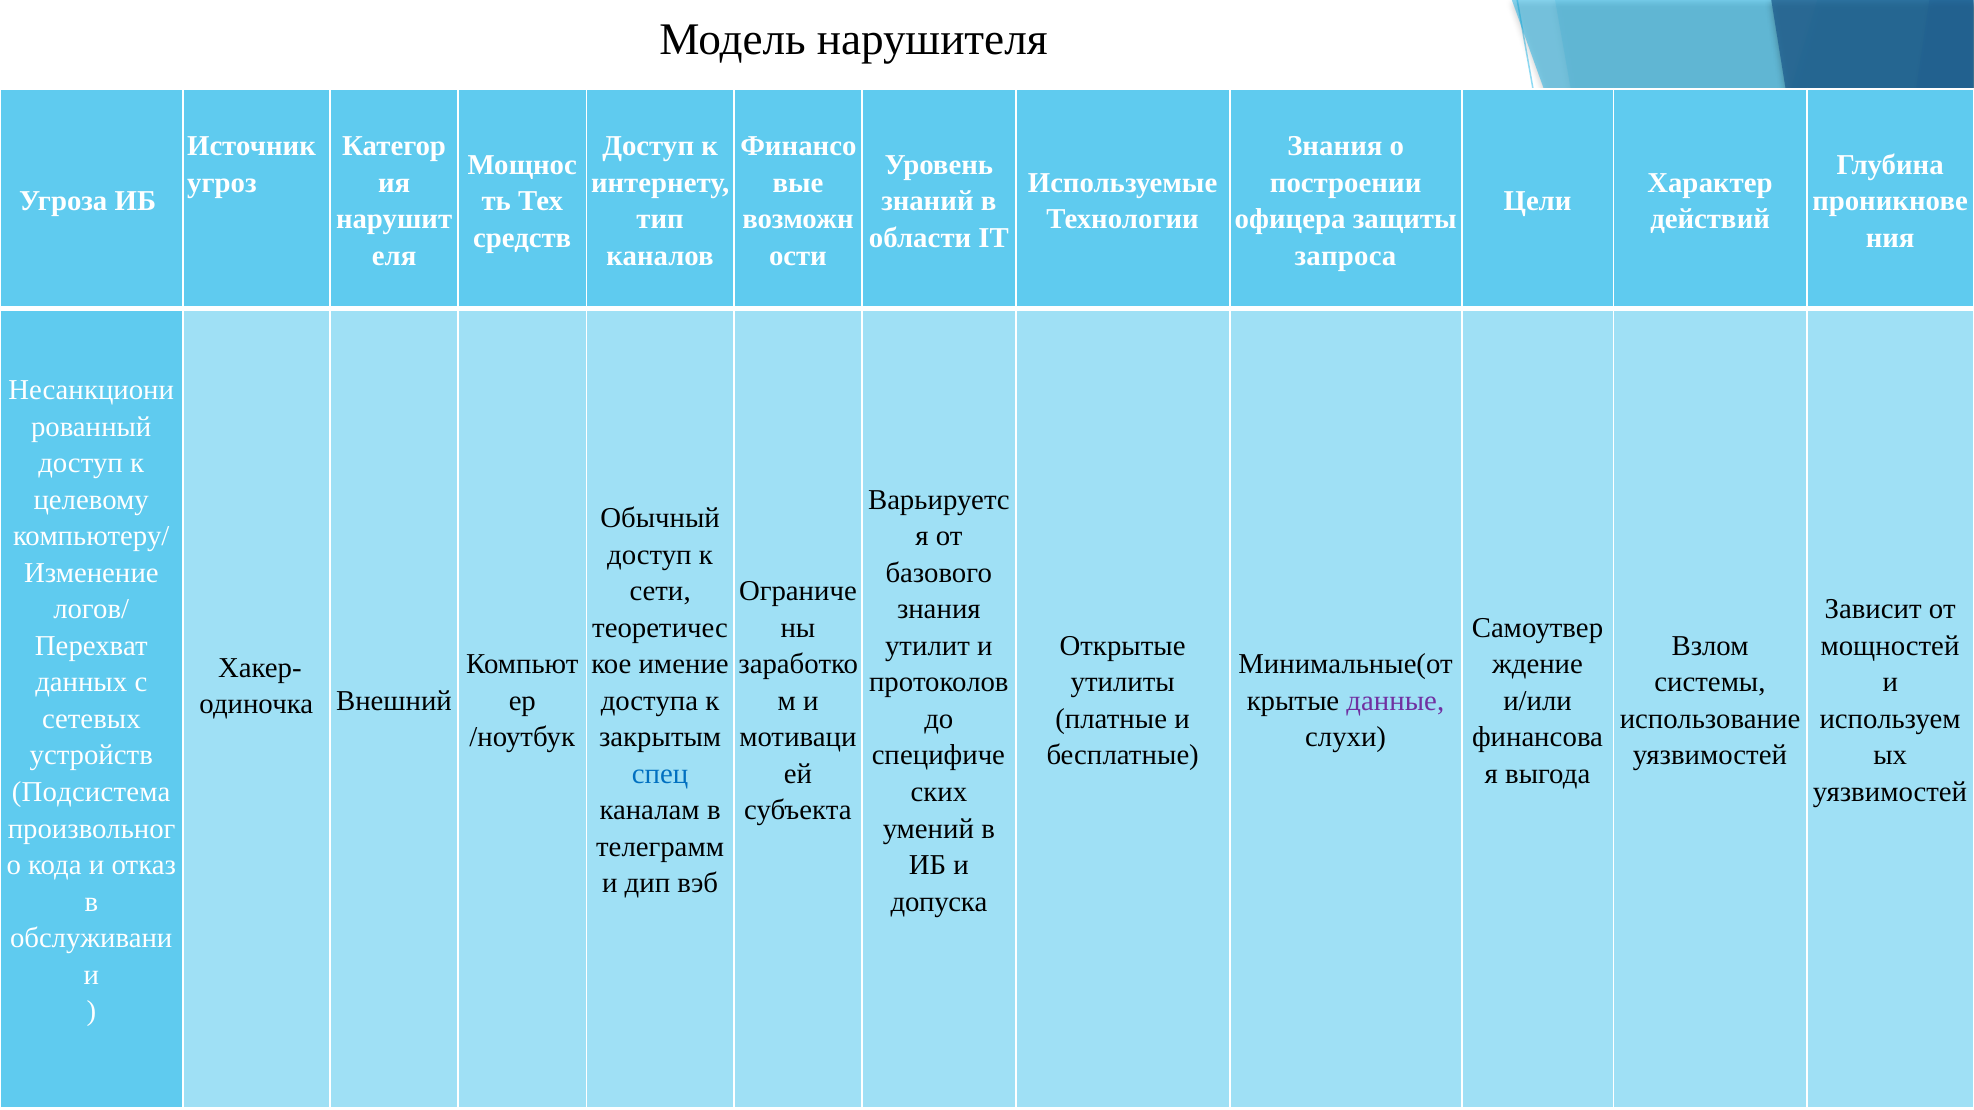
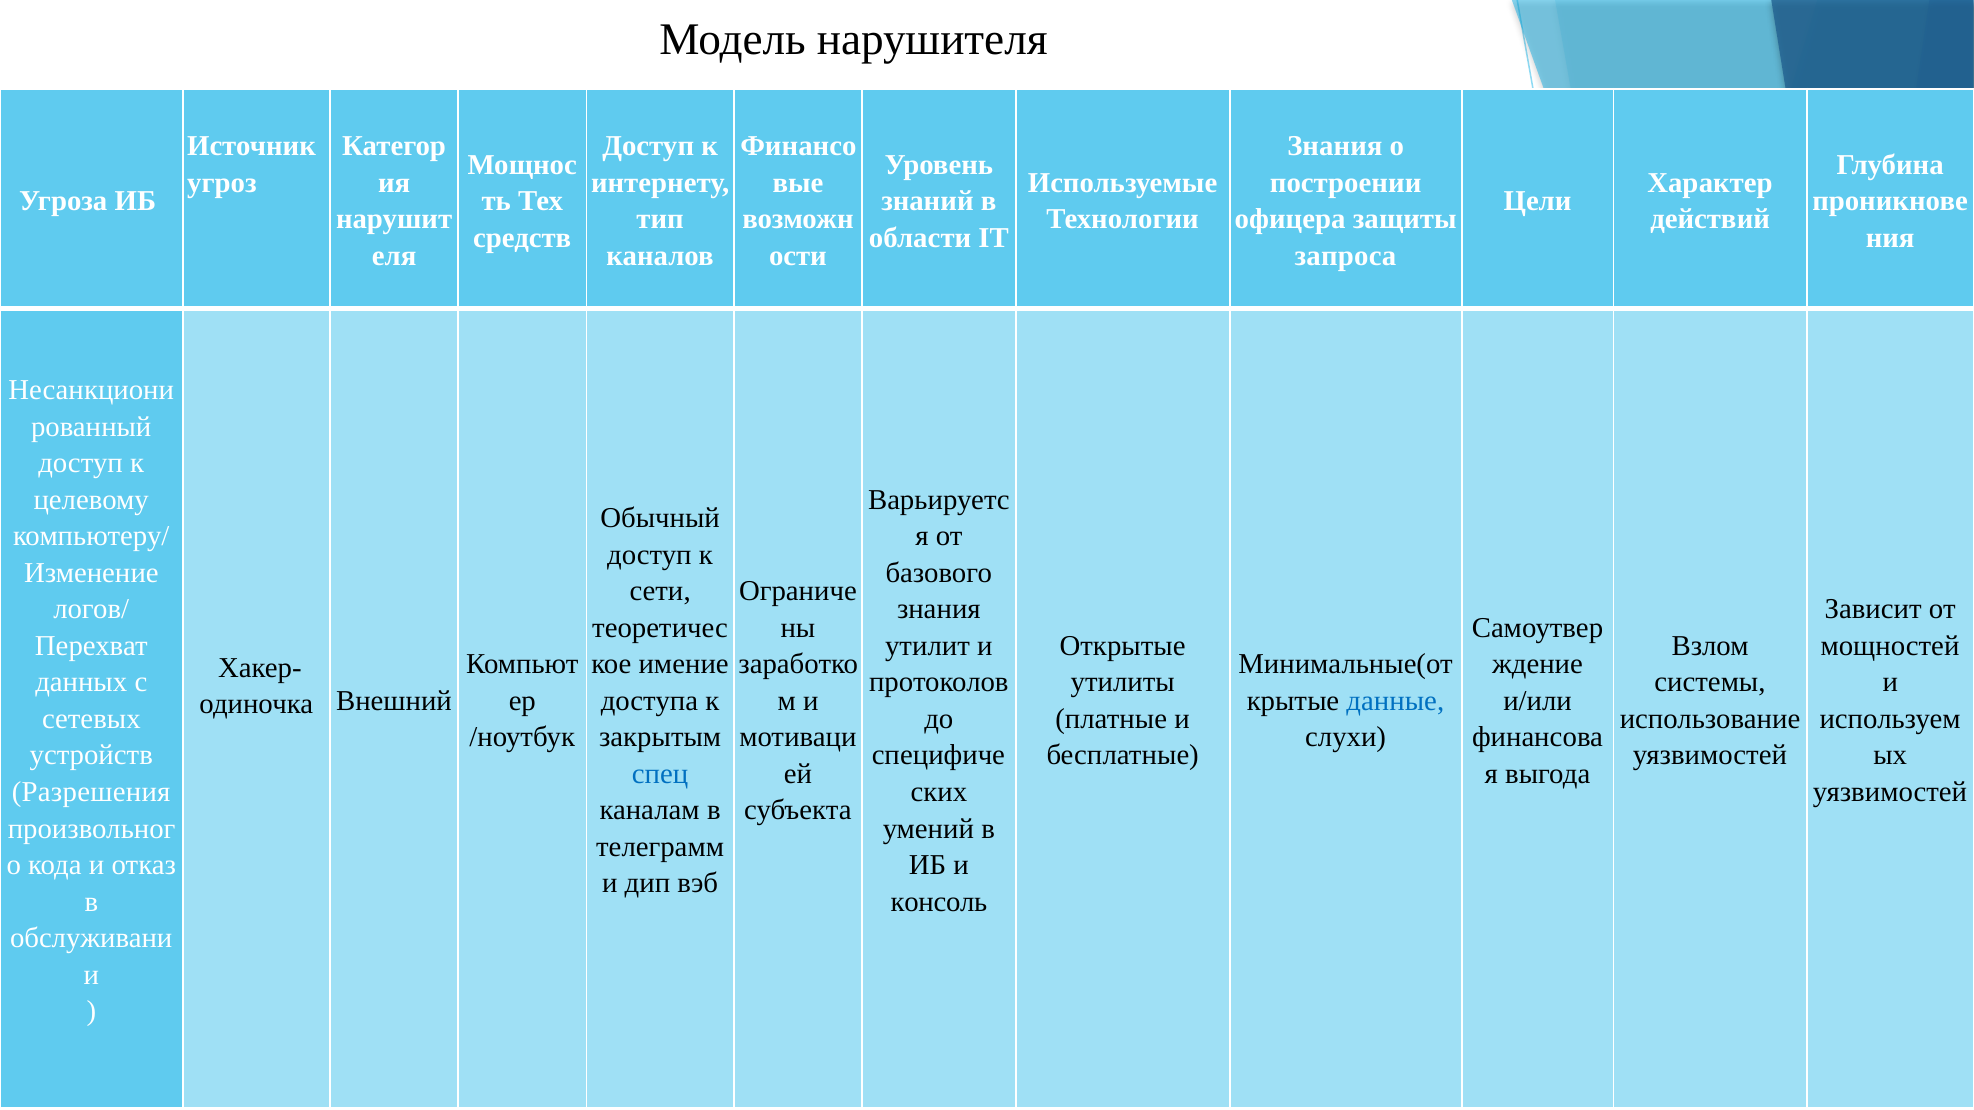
данные colour: purple -> blue
Подсистема: Подсистема -> Разрешения
допуска: допуска -> консоль
